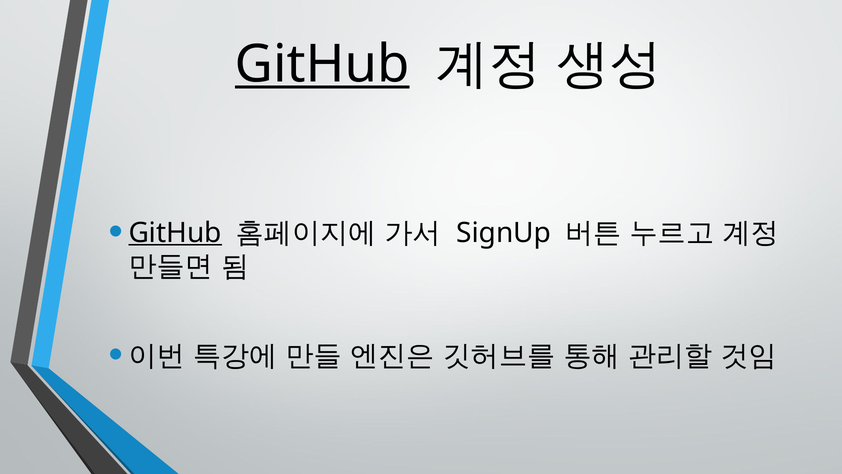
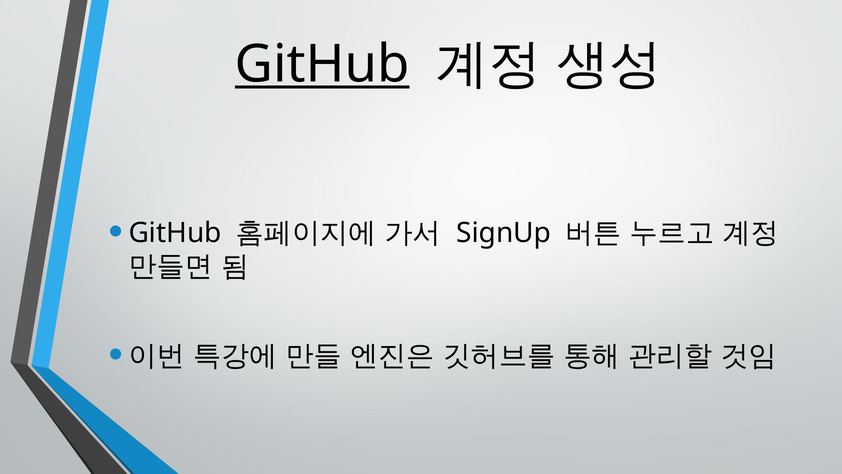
GitHub at (175, 233) underline: present -> none
